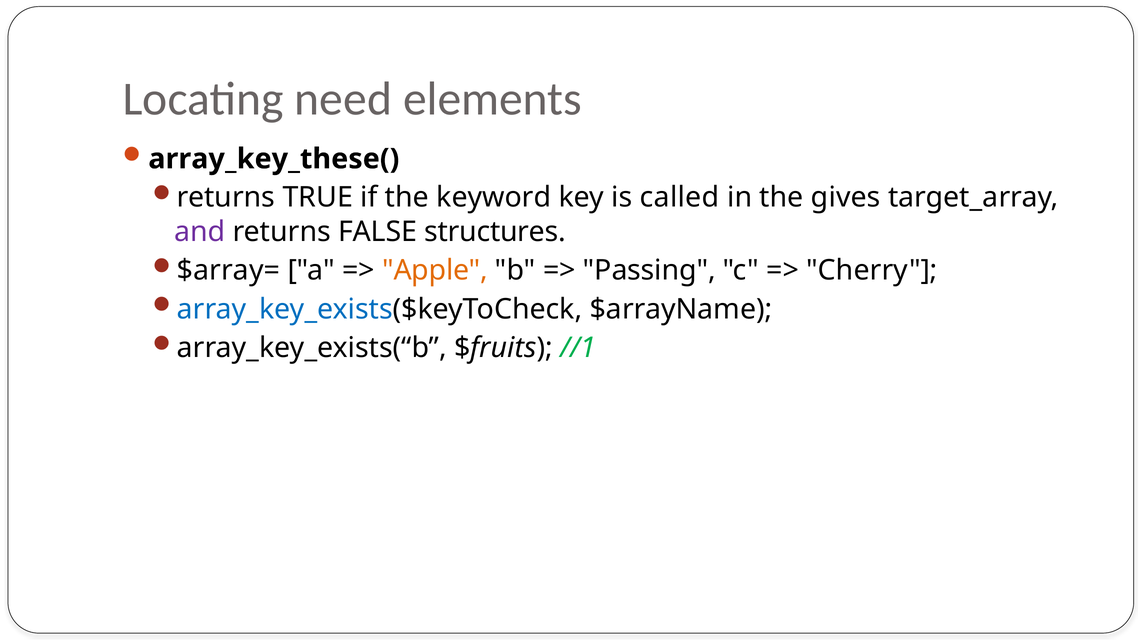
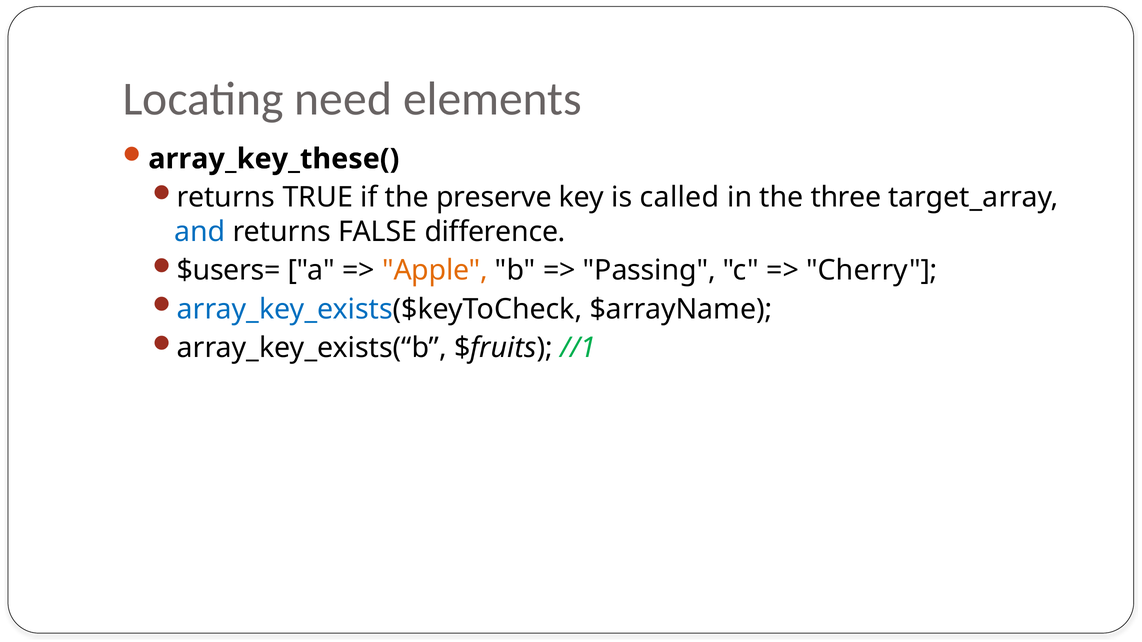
keyword: keyword -> preserve
gives: gives -> three
and colour: purple -> blue
structures: structures -> difference
$array=: $array= -> $users=
